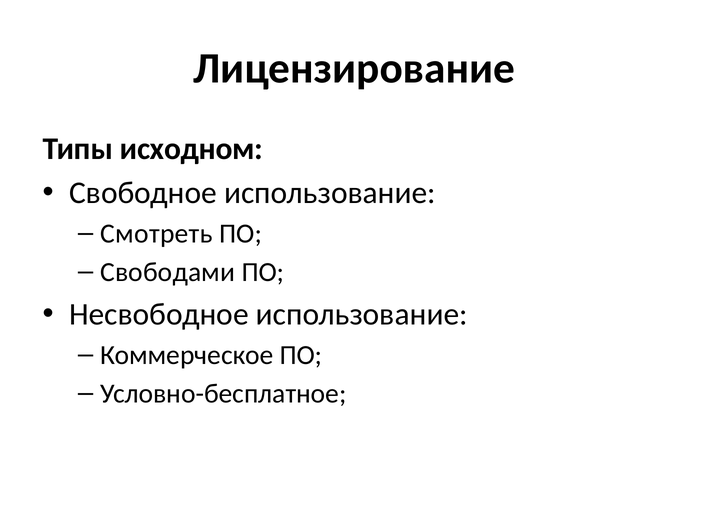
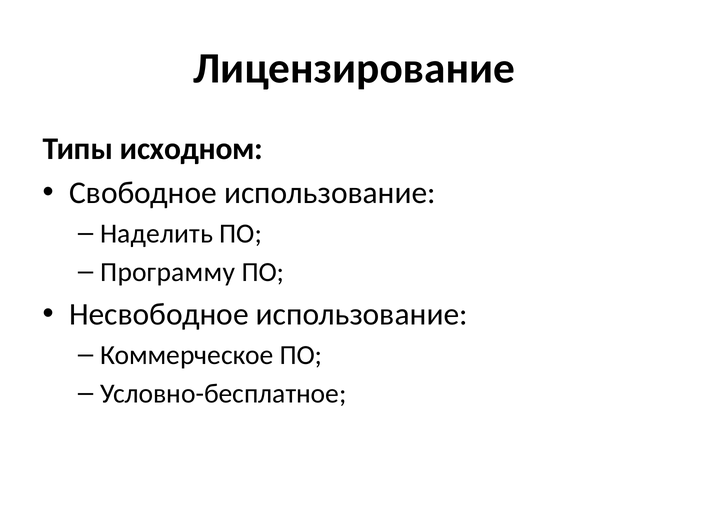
Смотреть: Смотреть -> Наделить
Свободами: Свободами -> Программу
